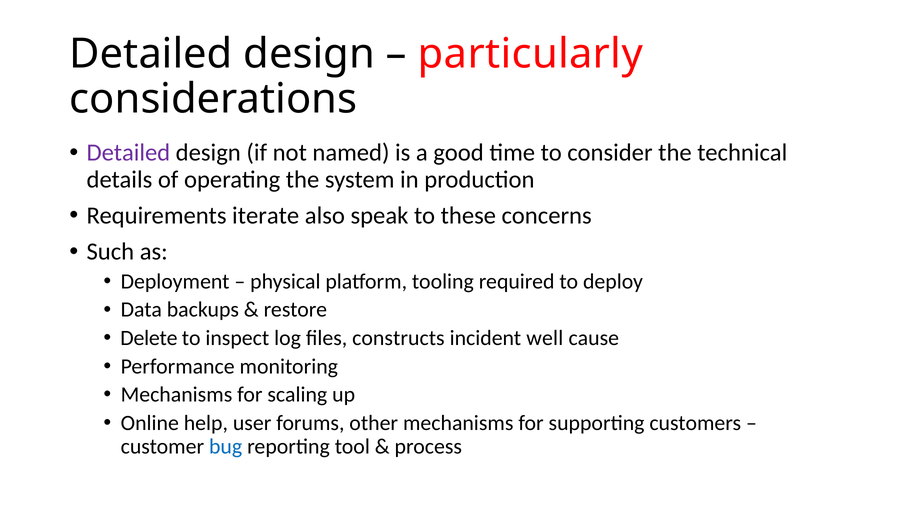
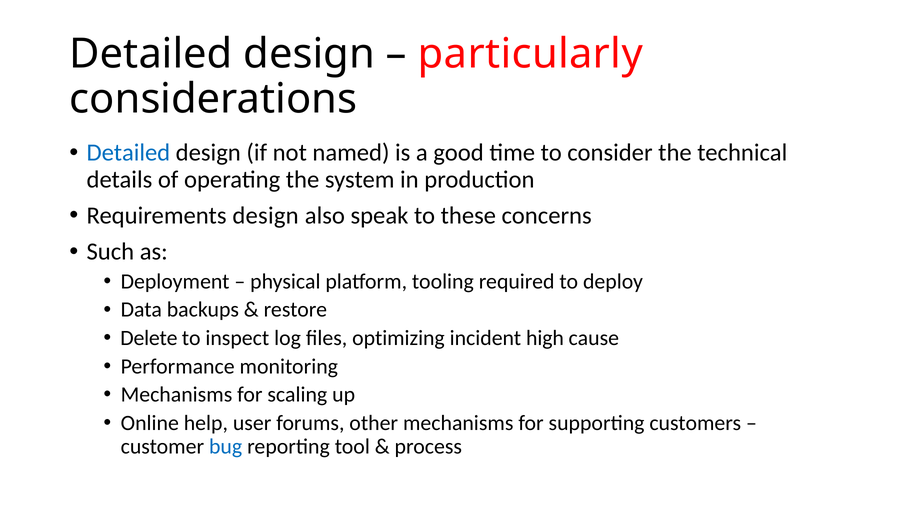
Detailed at (128, 153) colour: purple -> blue
Requirements iterate: iterate -> design
constructs: constructs -> optimizing
well: well -> high
